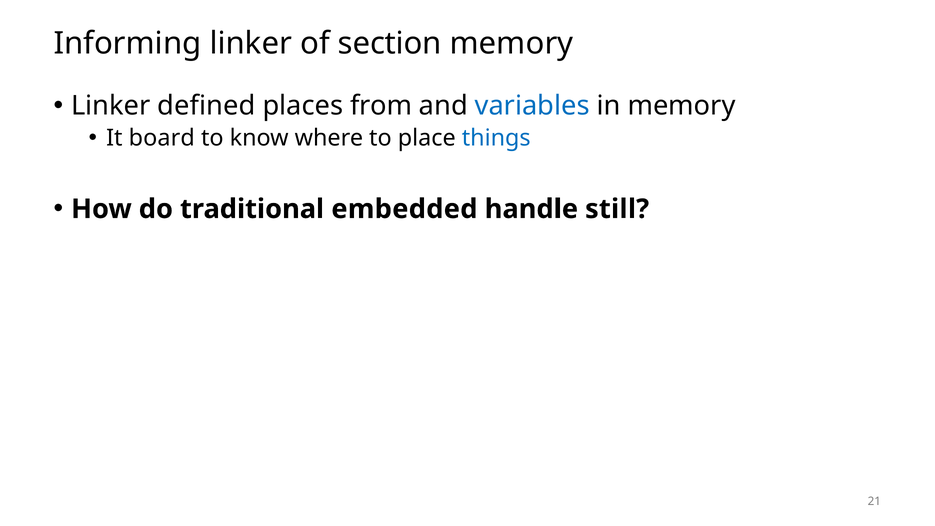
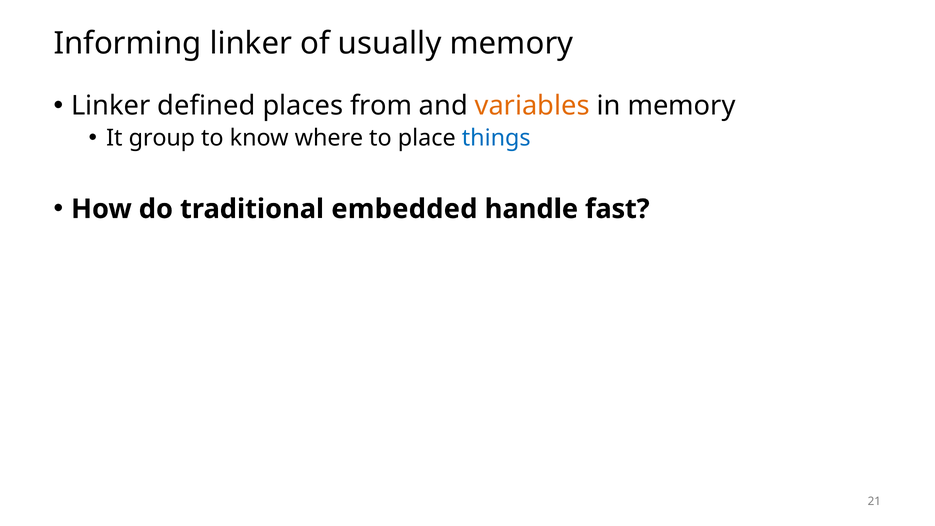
section: section -> usually
variables colour: blue -> orange
board: board -> group
still: still -> fast
